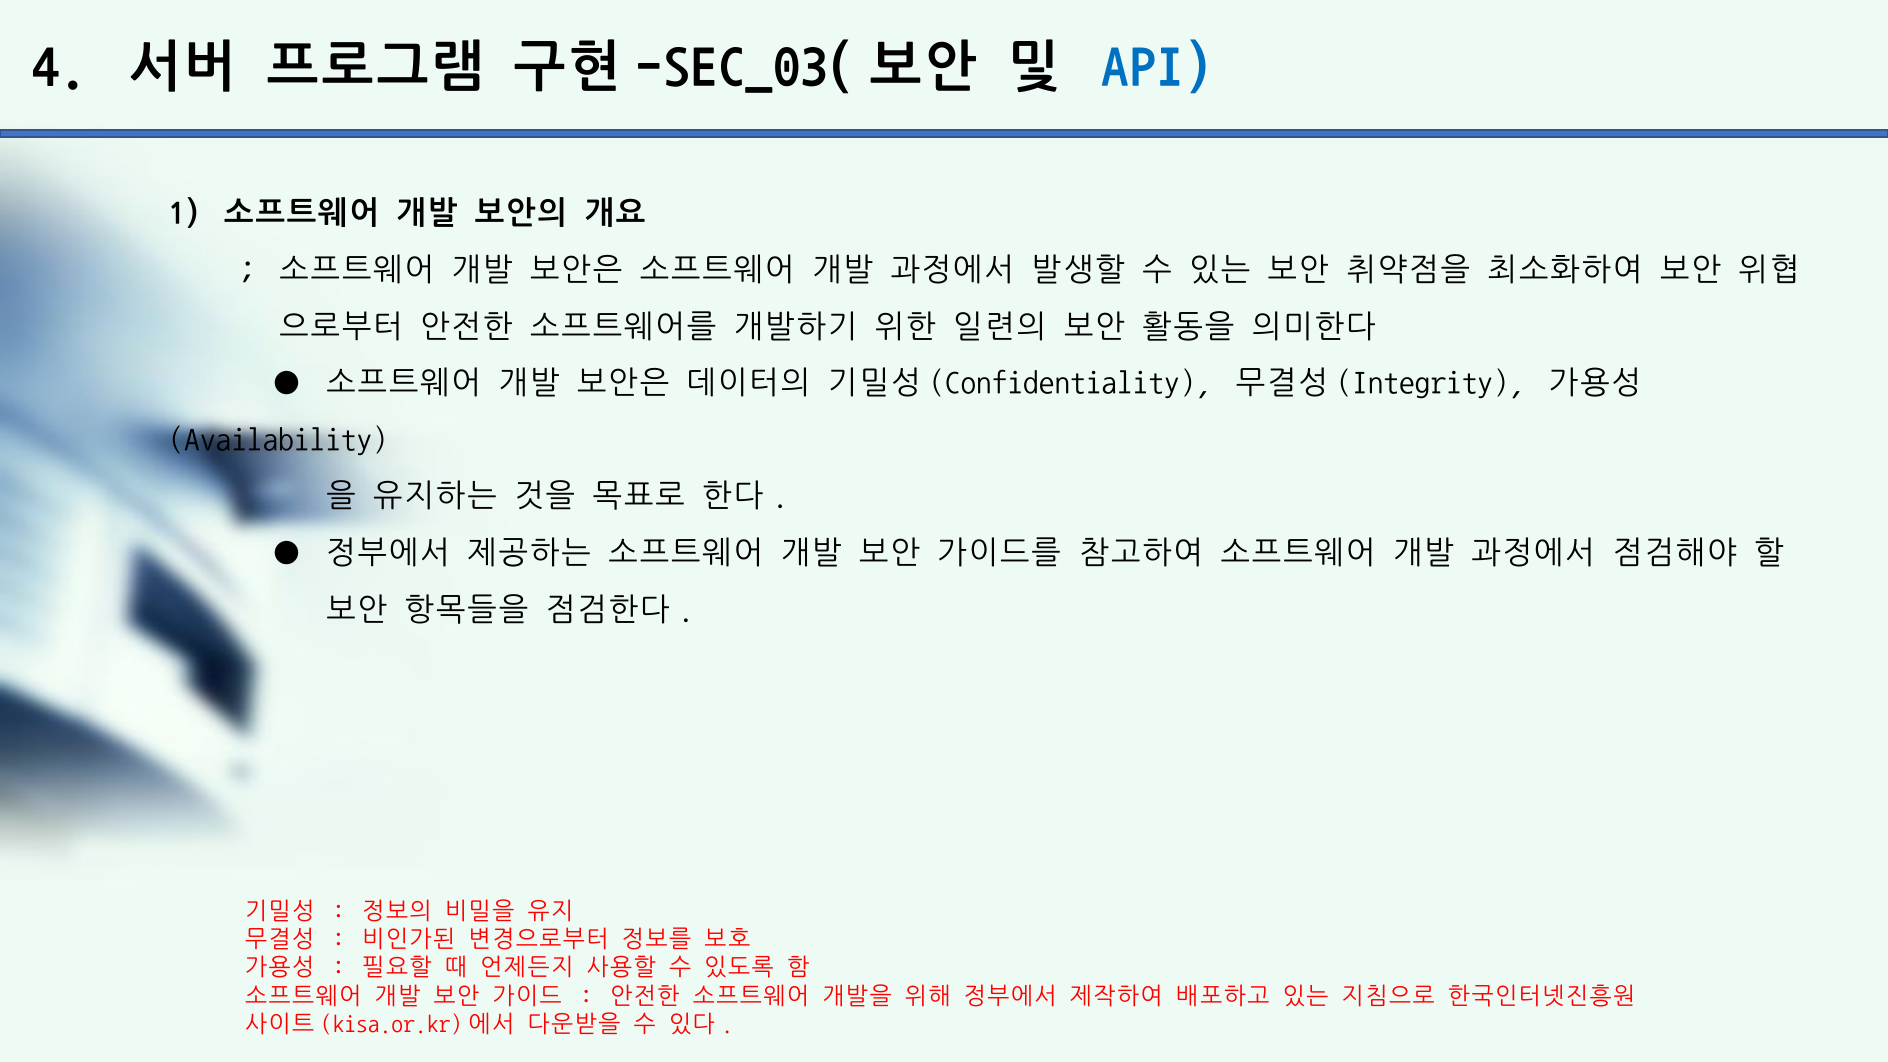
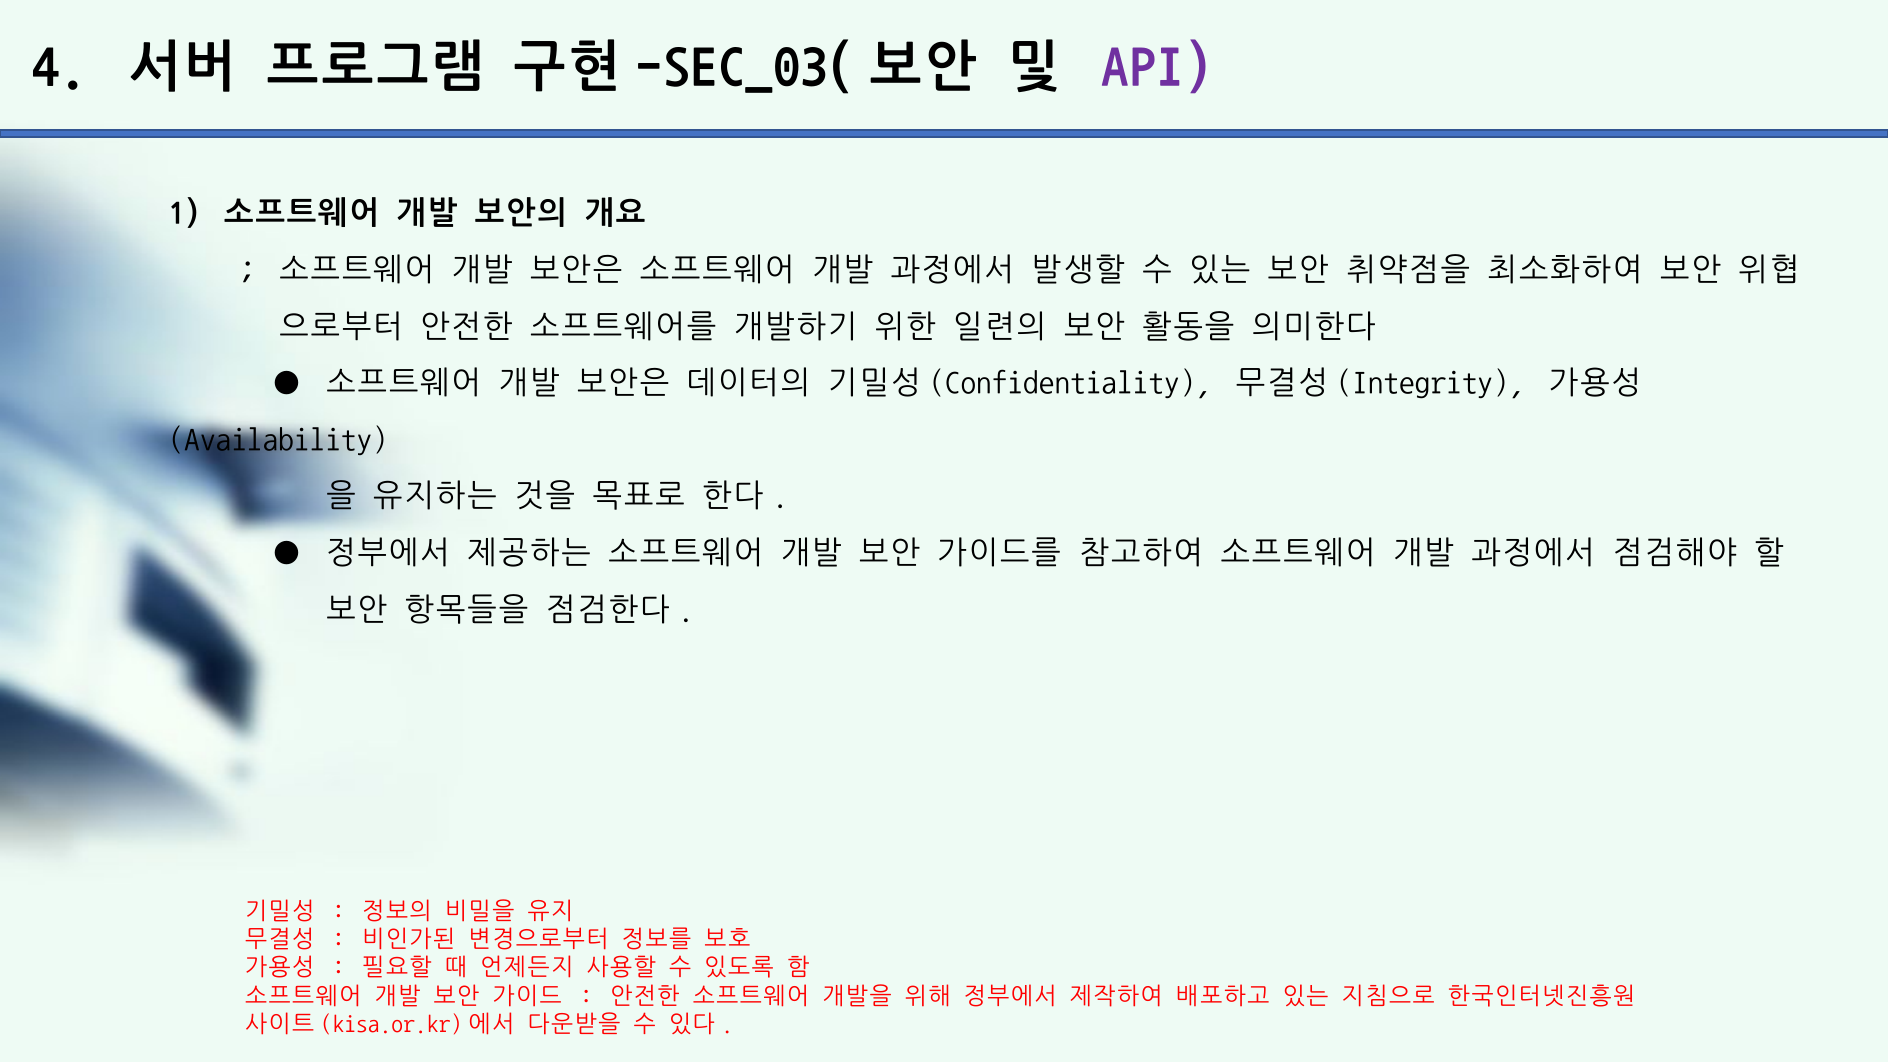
API colour: blue -> purple
